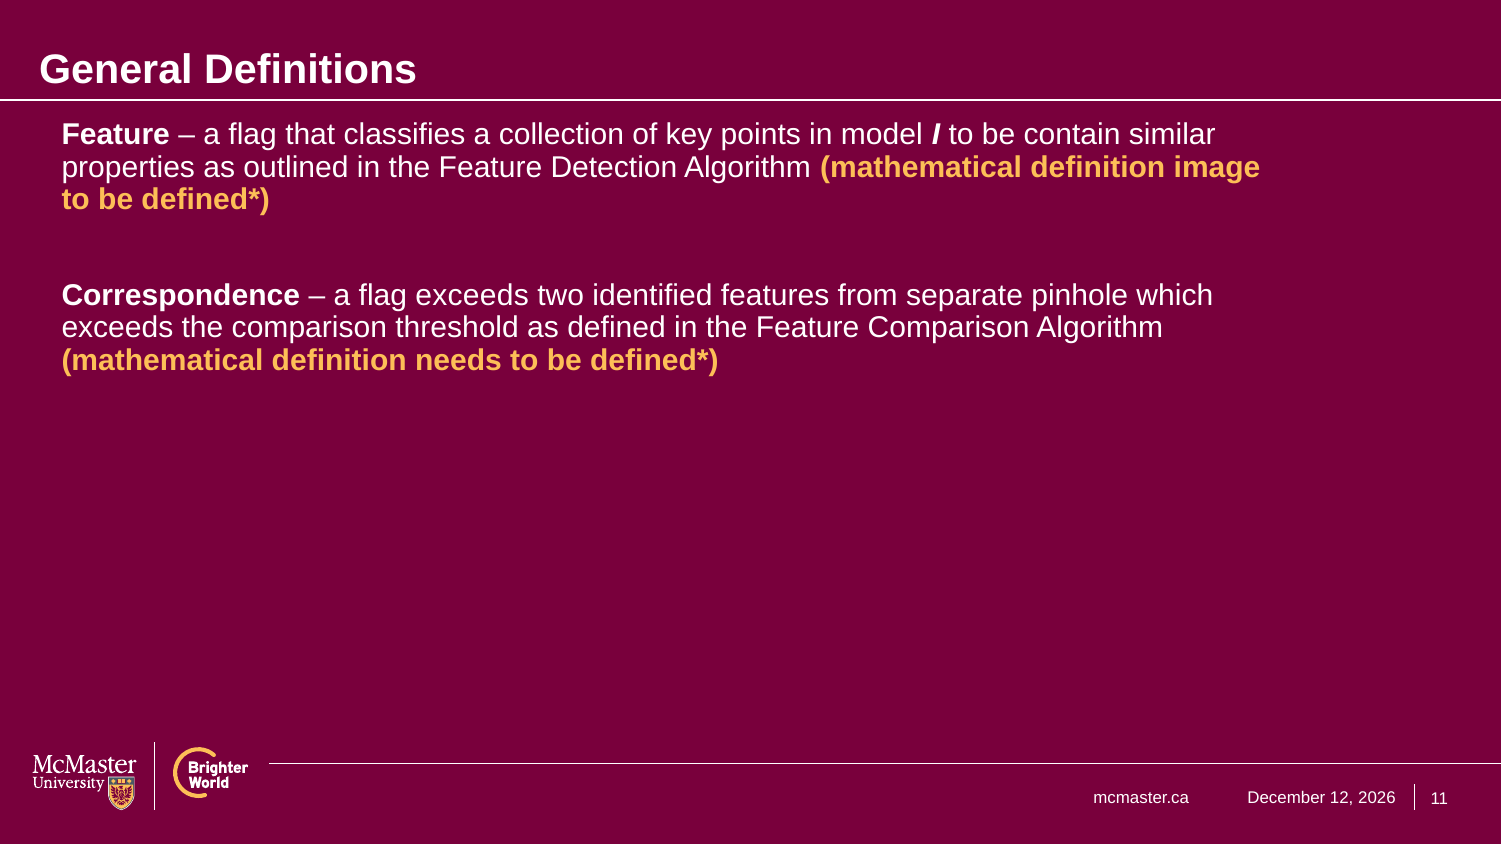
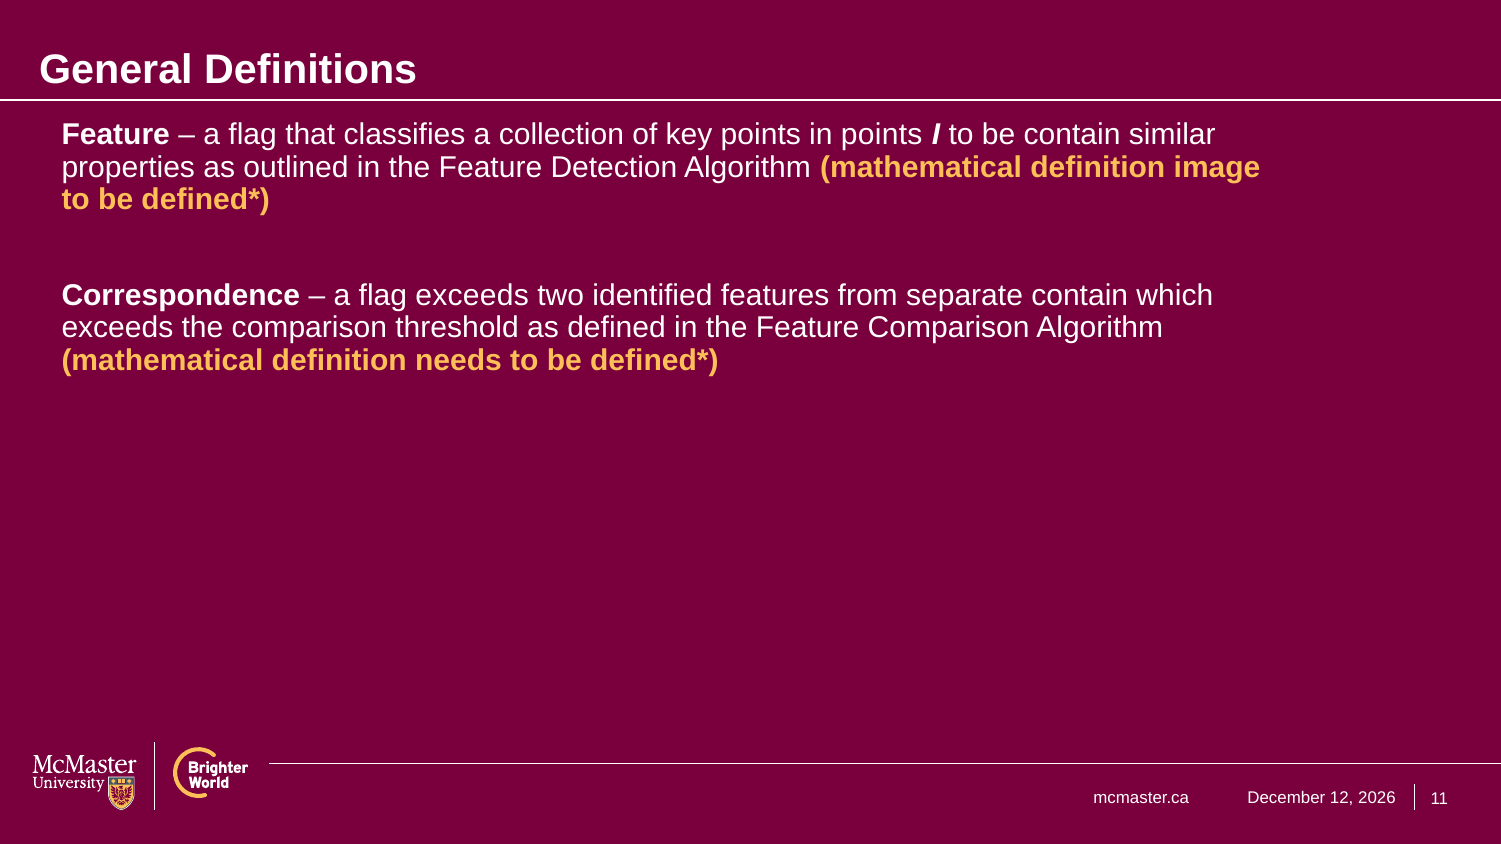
in model: model -> points
separate pinhole: pinhole -> contain
